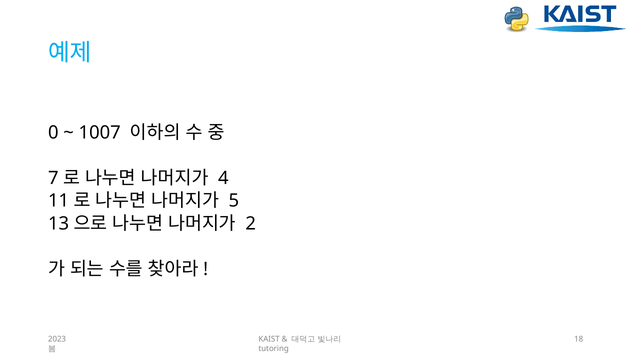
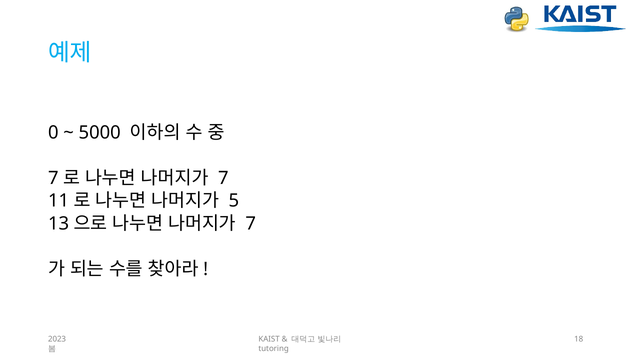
1007: 1007 -> 5000
4 at (223, 178): 4 -> 7
2 at (251, 223): 2 -> 7
